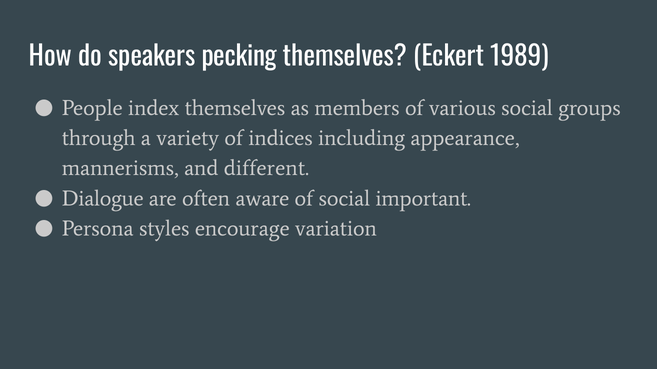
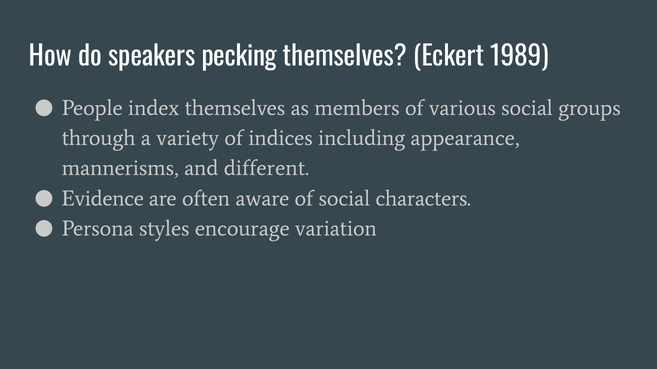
Dialogue: Dialogue -> Evidence
important: important -> characters
